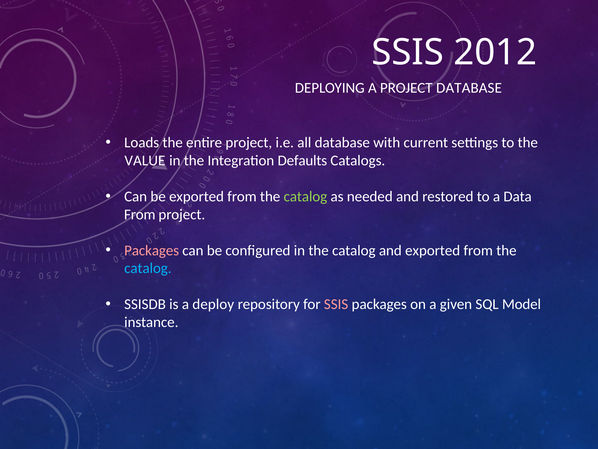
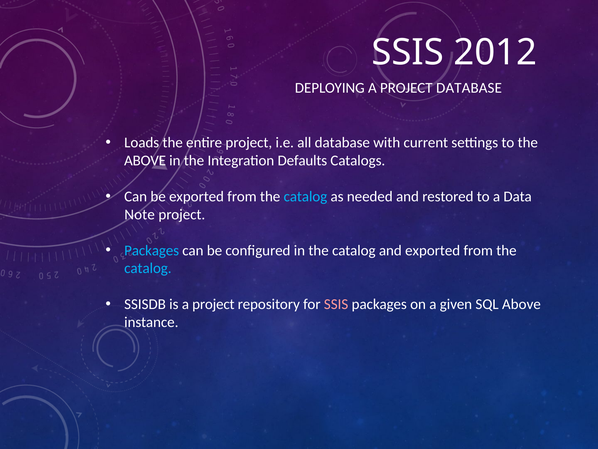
VALUE at (145, 160): VALUE -> ABOVE
catalog at (305, 196) colour: light green -> light blue
From at (140, 214): From -> Note
Packages at (152, 250) colour: pink -> light blue
is a deploy: deploy -> project
SQL Model: Model -> Above
